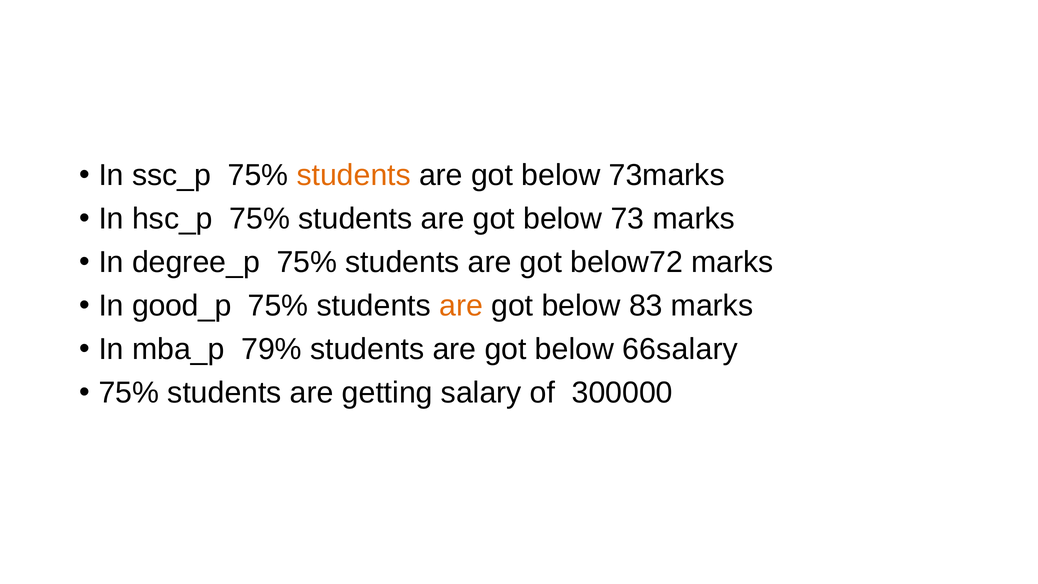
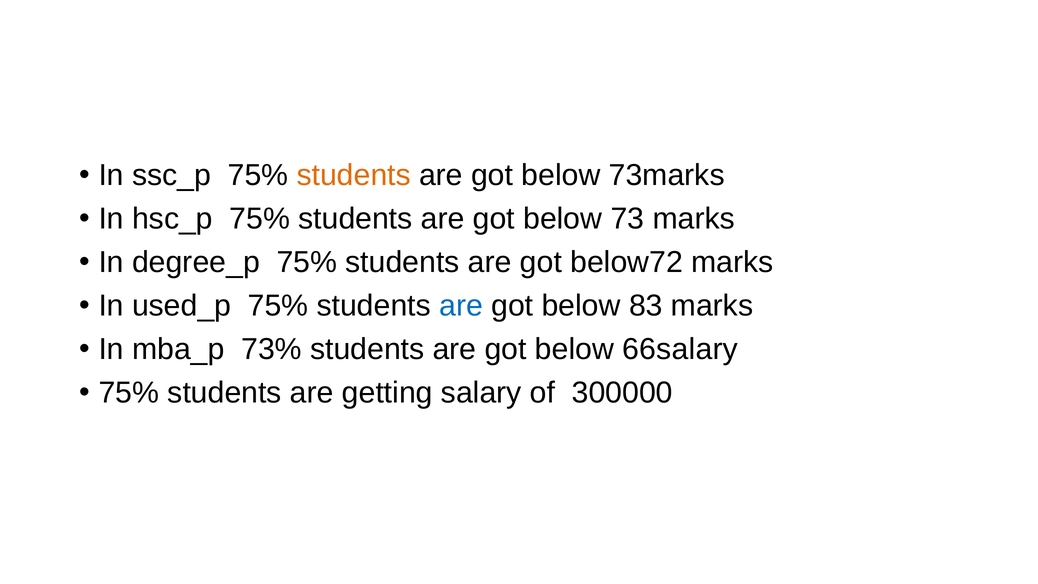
good_p: good_p -> used_p
are at (461, 306) colour: orange -> blue
79%: 79% -> 73%
